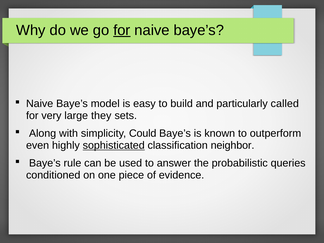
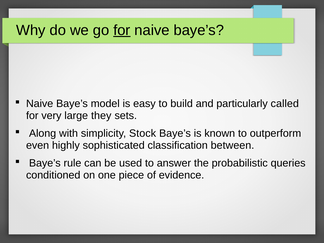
Could: Could -> Stock
sophisticated underline: present -> none
neighbor: neighbor -> between
